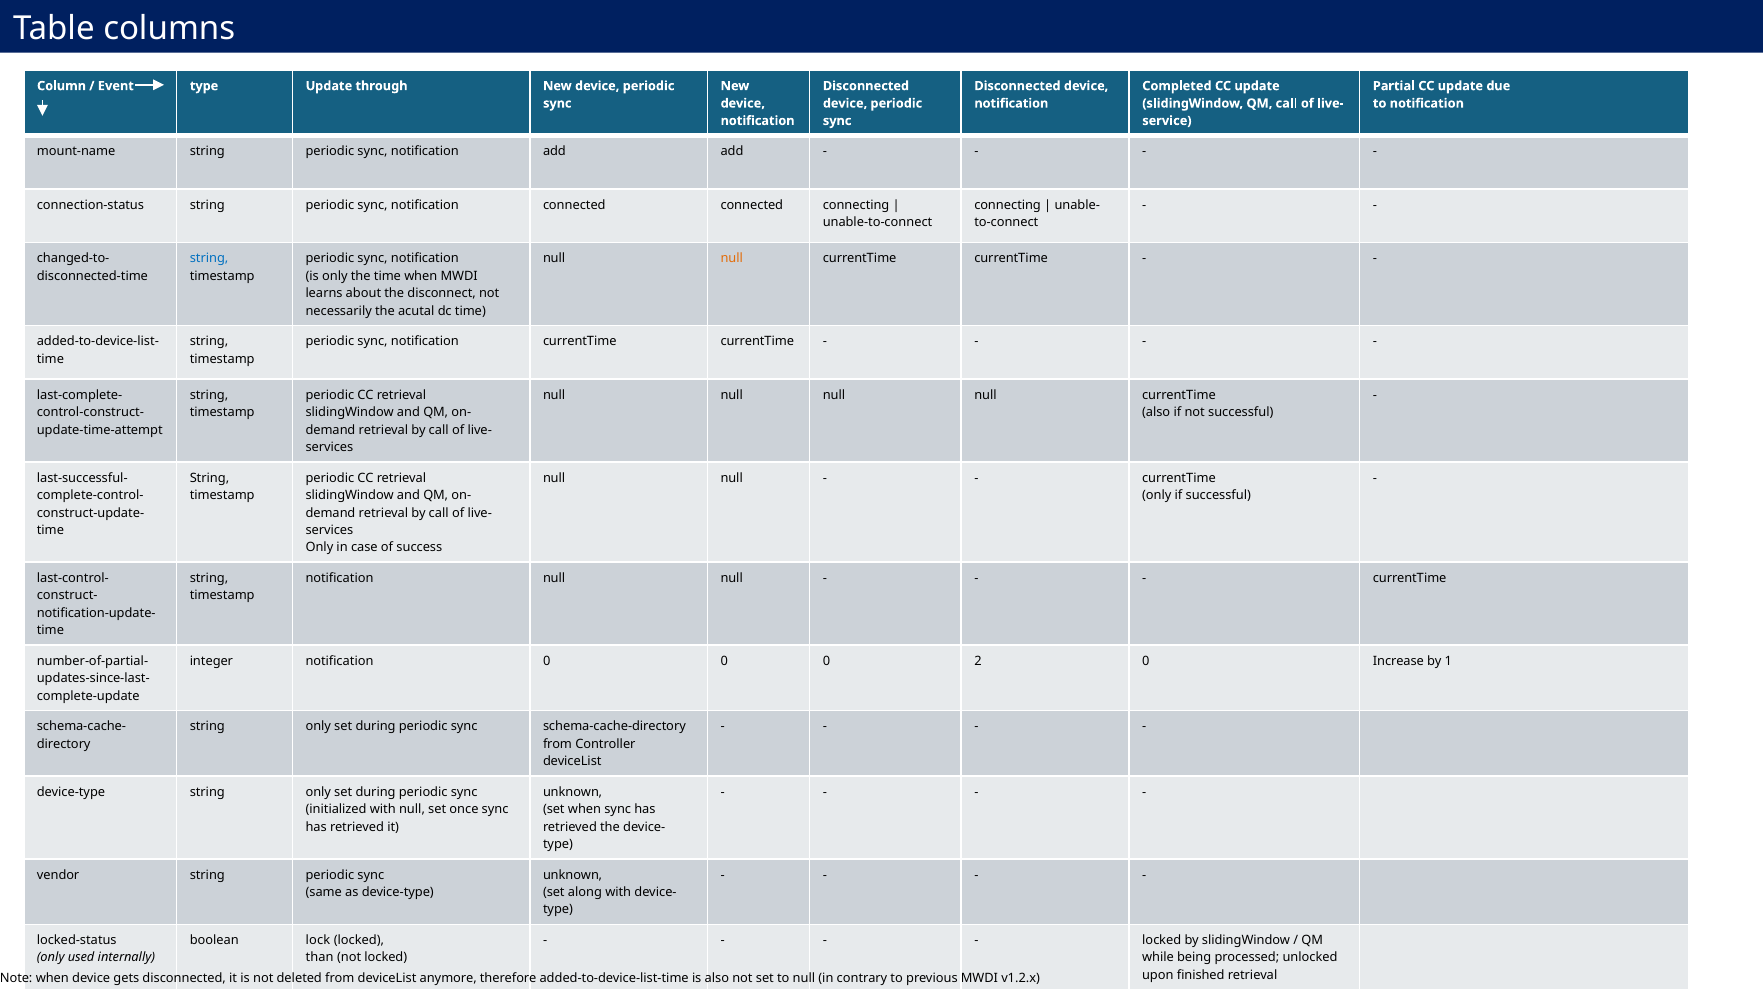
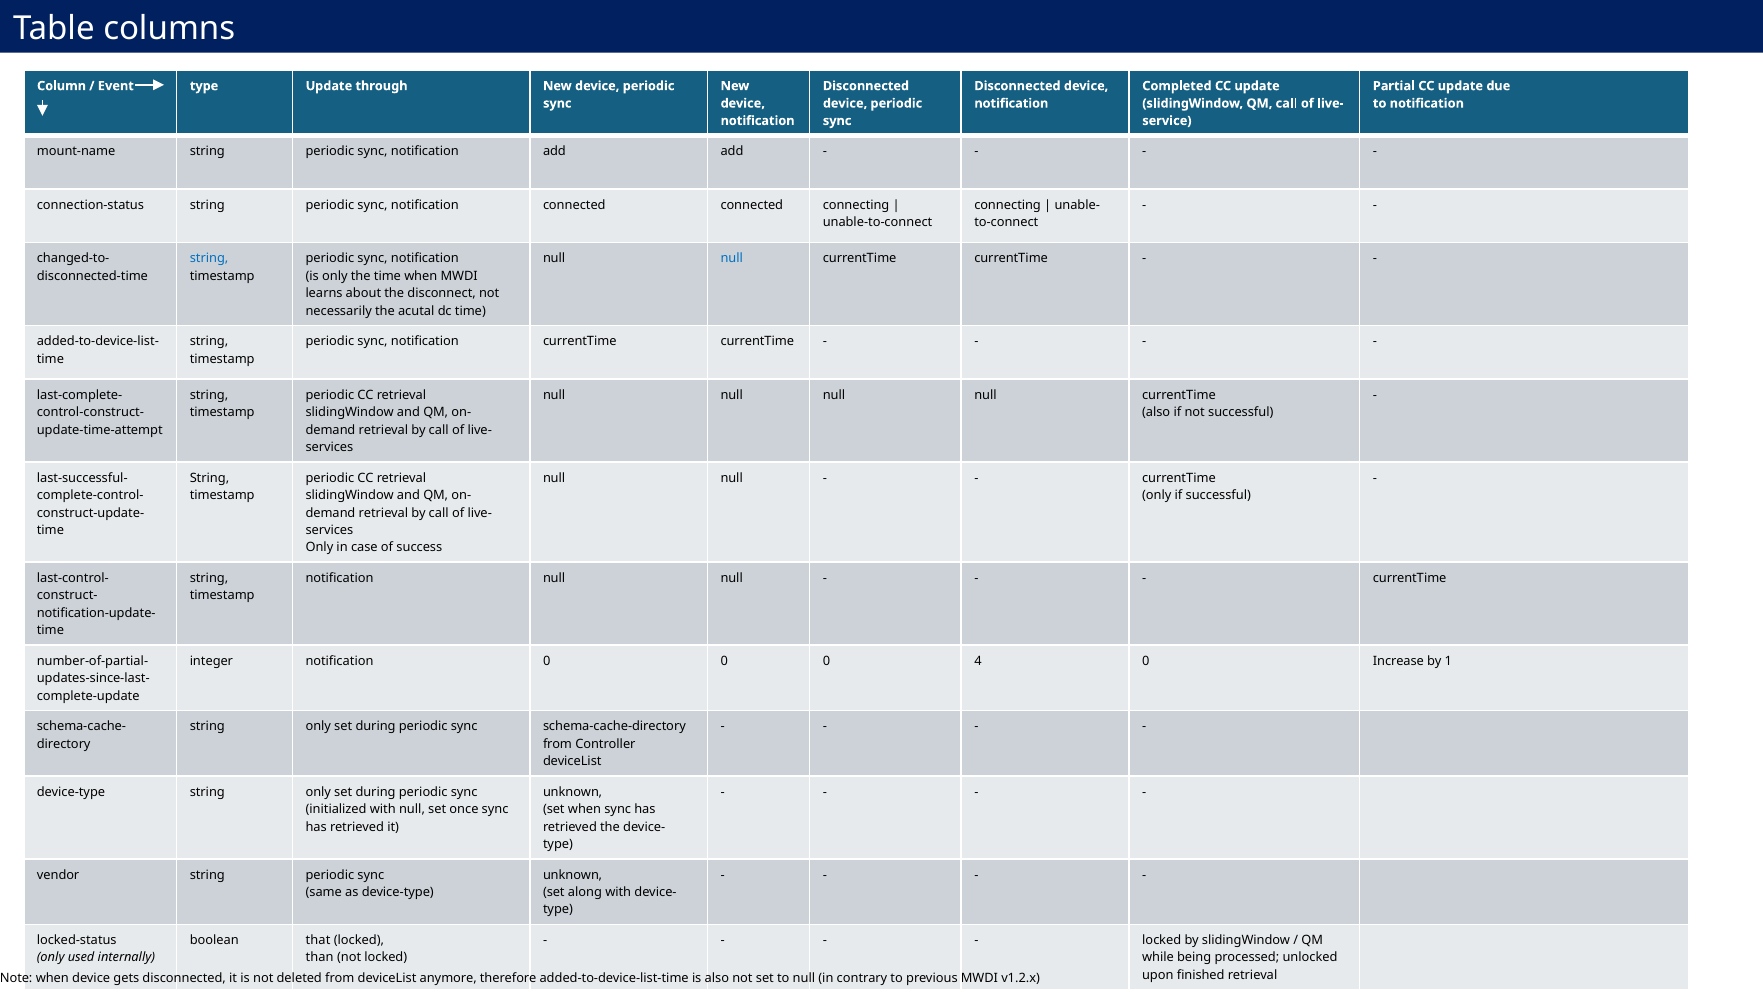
null at (732, 259) colour: orange -> blue
2: 2 -> 4
lock: lock -> that
